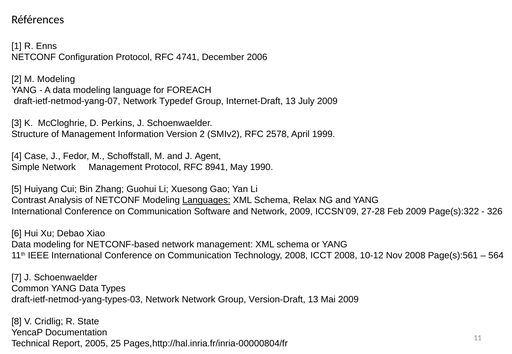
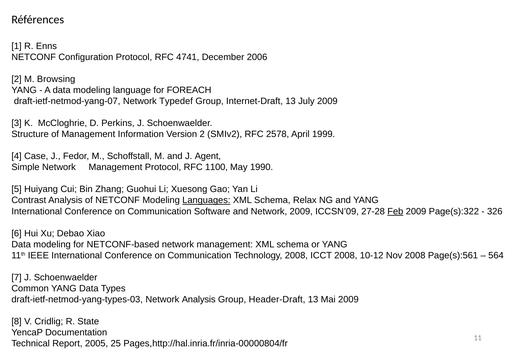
M Modeling: Modeling -> Browsing
8941: 8941 -> 1100
Feb underline: none -> present
Network Network: Network -> Analysis
Version-Draft: Version-Draft -> Header-Draft
